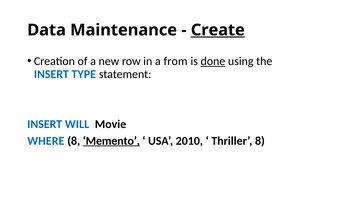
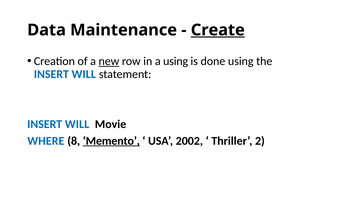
new underline: none -> present
a from: from -> using
done underline: present -> none
TYPE at (84, 74): TYPE -> WILL
2010: 2010 -> 2002
Thriller 8: 8 -> 2
